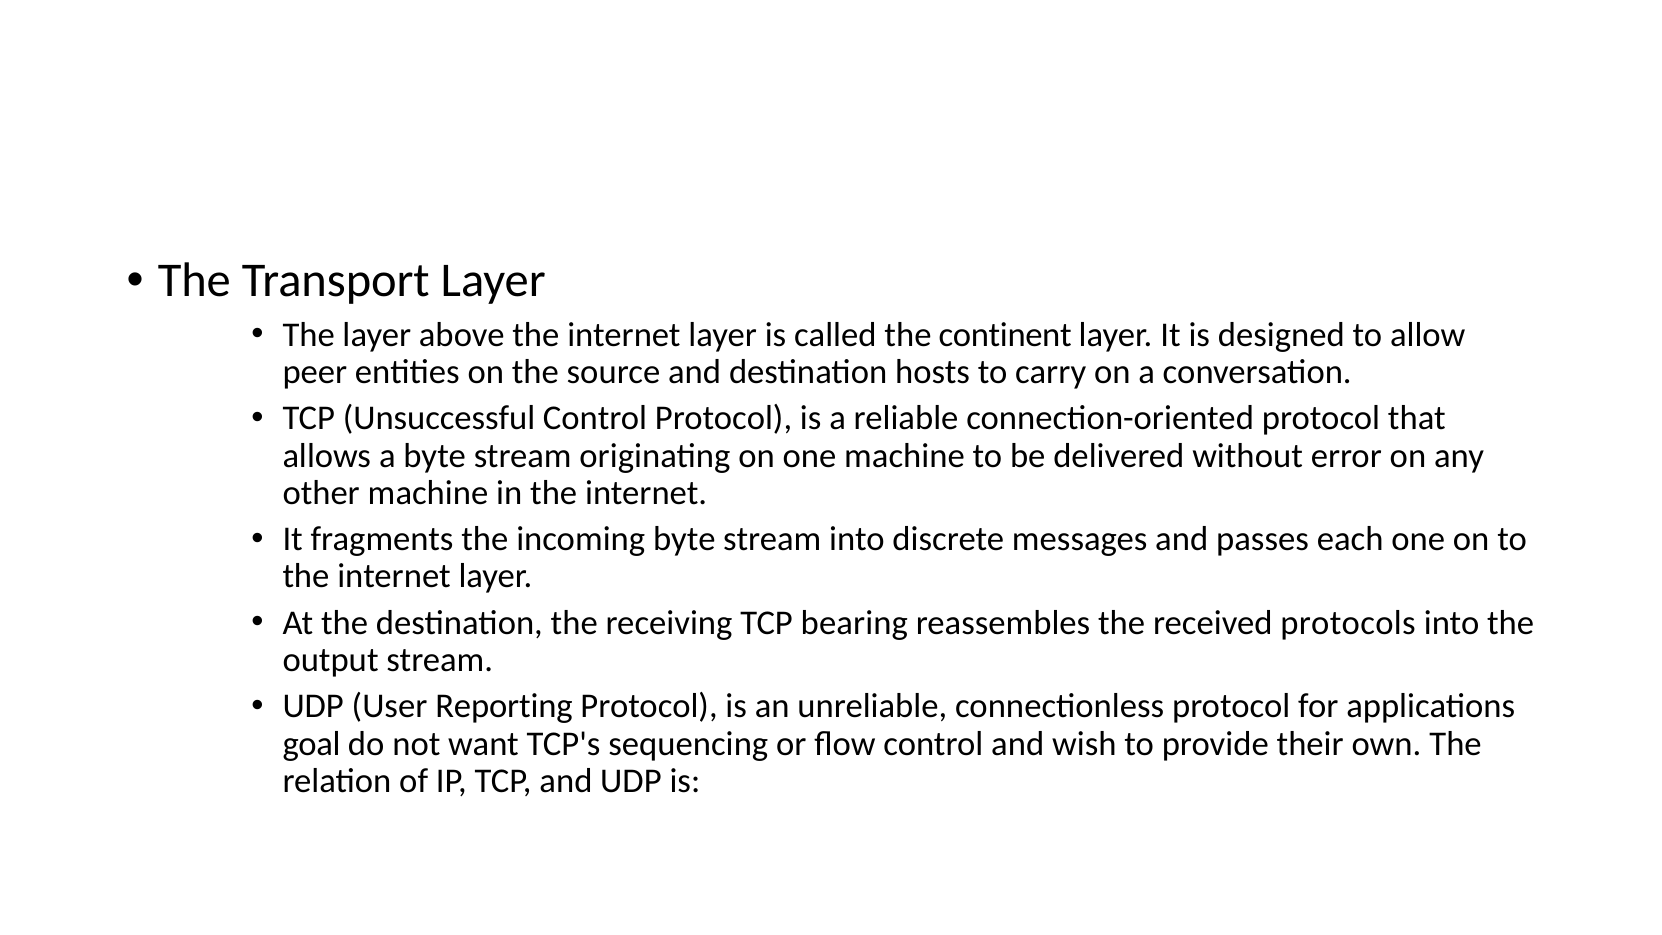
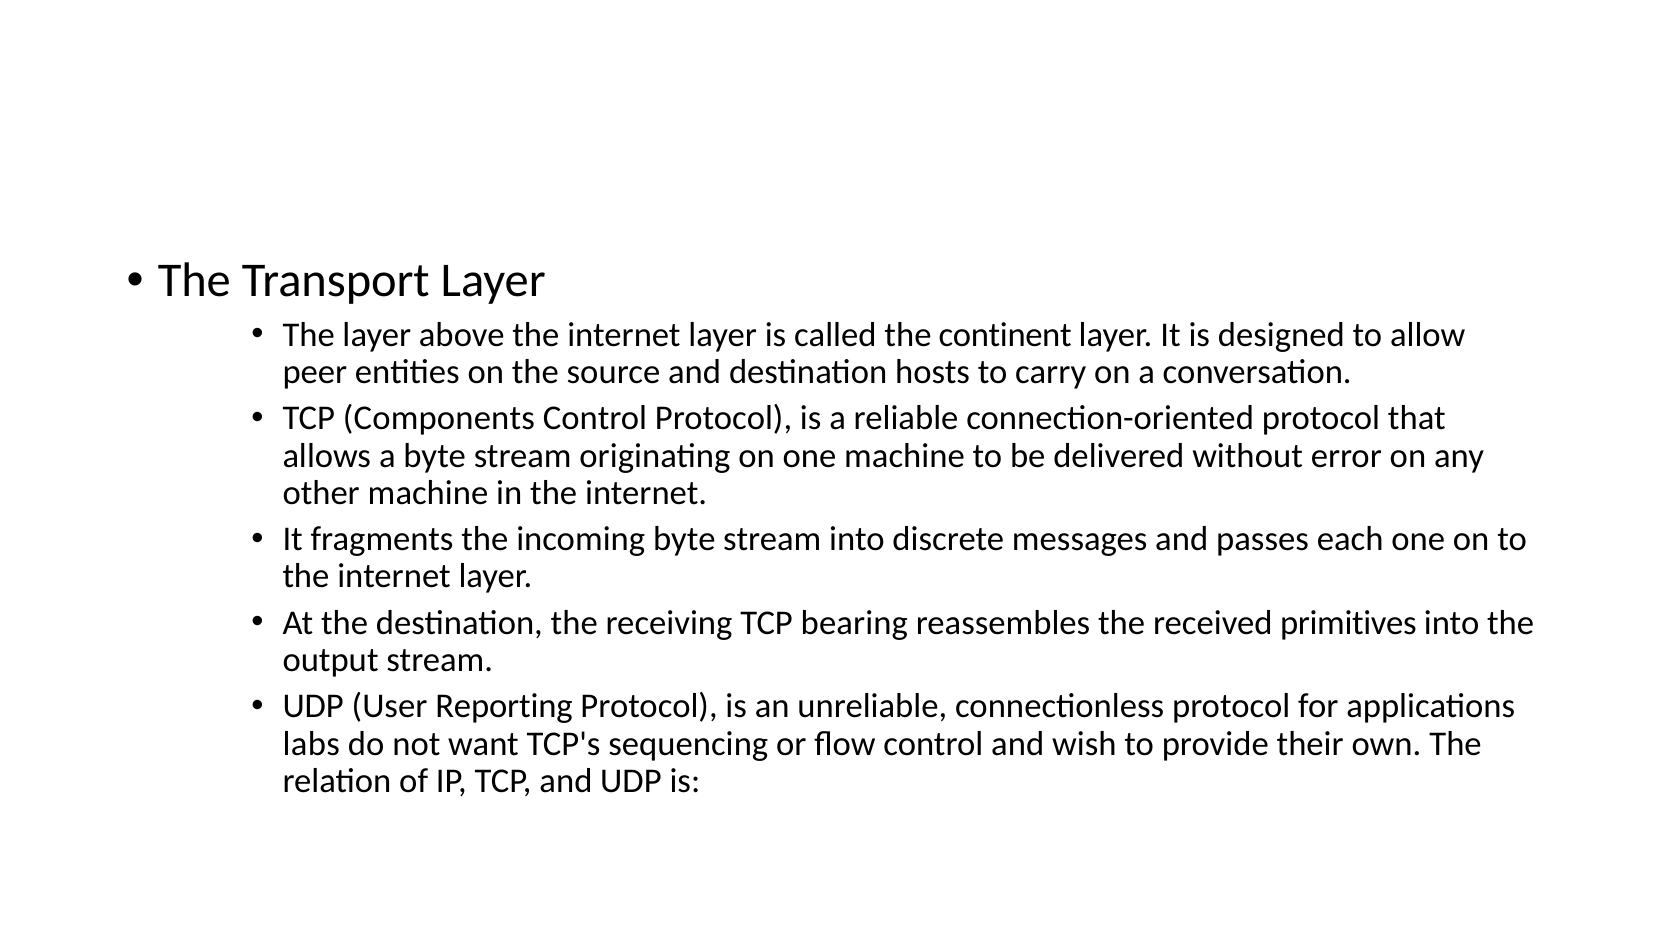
Unsuccessful: Unsuccessful -> Components
protocols: protocols -> primitives
goal: goal -> labs
